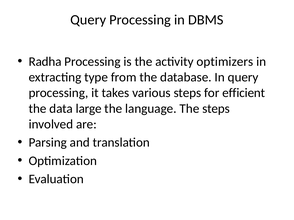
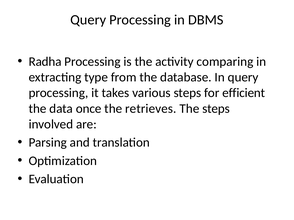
optimizers: optimizers -> comparing
large: large -> once
language: language -> retrieves
